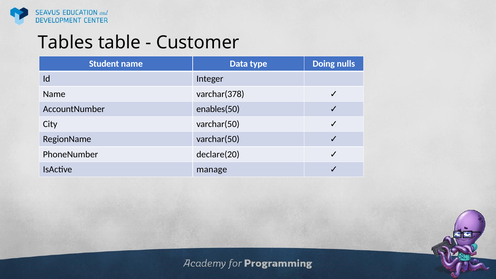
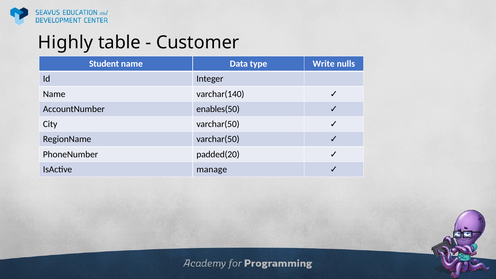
Tables: Tables -> Highly
Doing: Doing -> Write
varchar(378: varchar(378 -> varchar(140
declare(20: declare(20 -> padded(20
